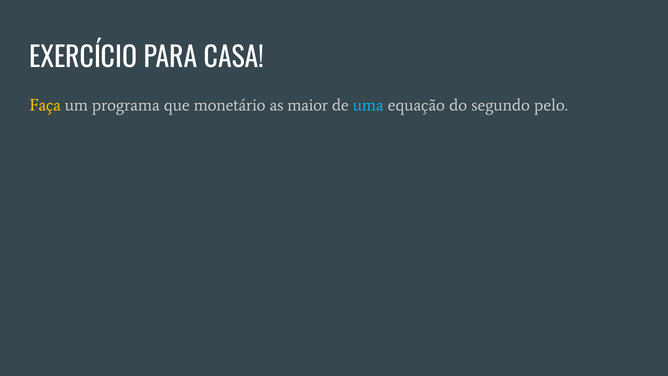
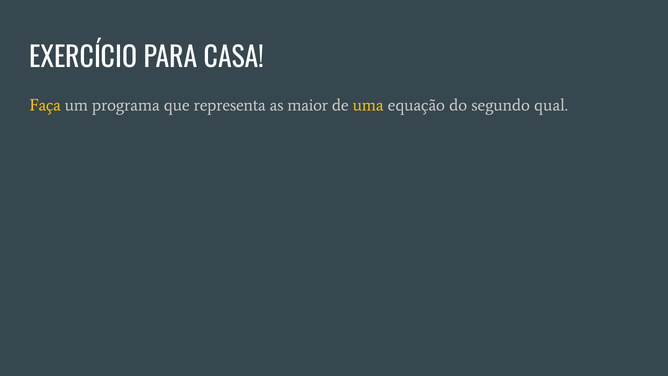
monetário: monetário -> representa
uma colour: light blue -> yellow
pelo: pelo -> qual
